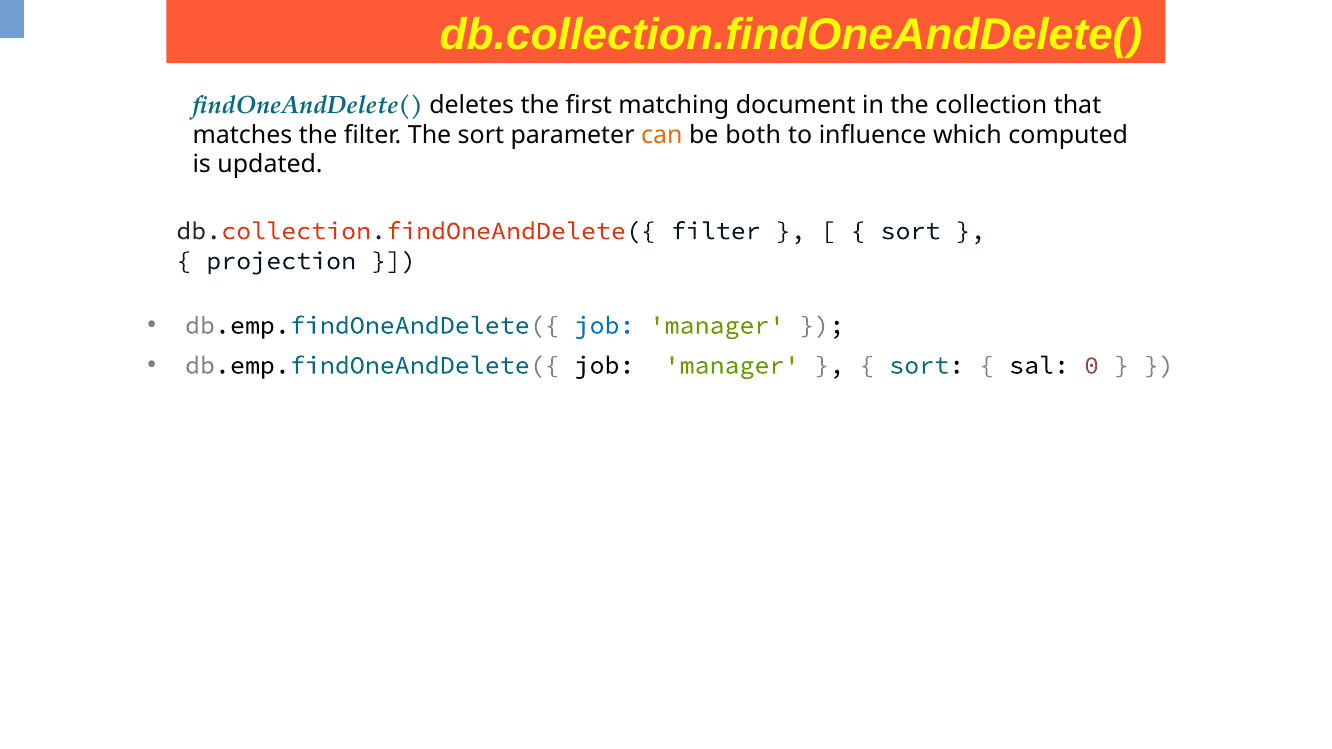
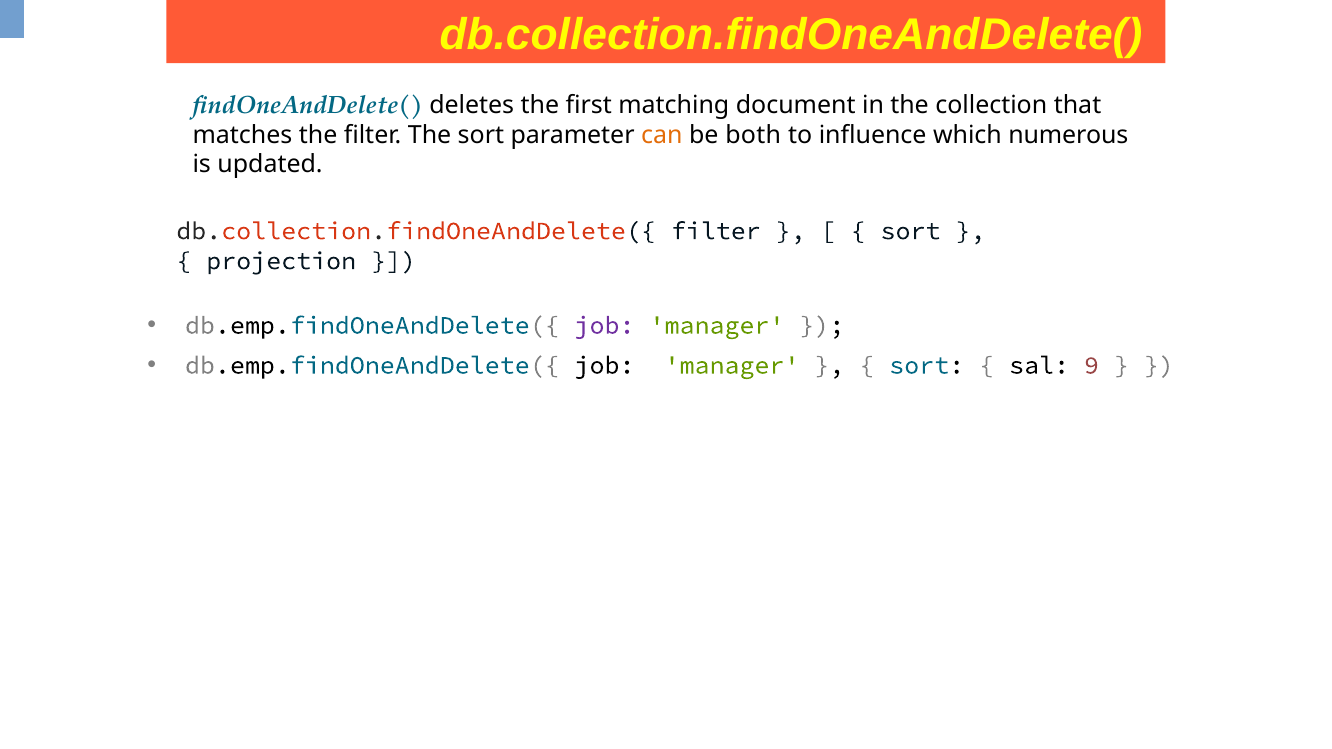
computed: computed -> numerous
job at (605, 325) colour: blue -> purple
0: 0 -> 9
